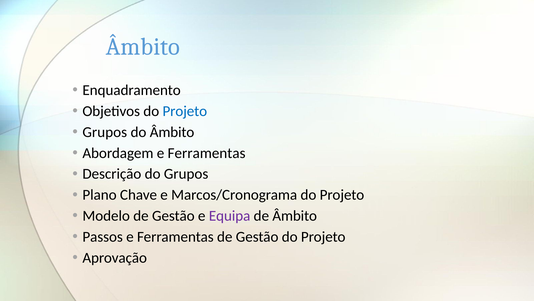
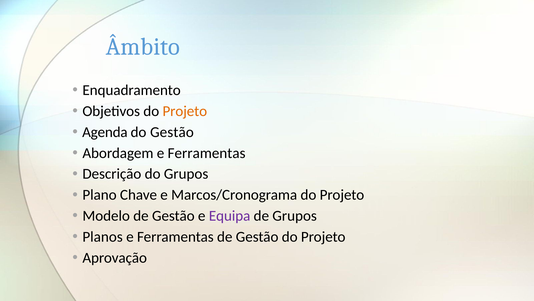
Projeto at (185, 111) colour: blue -> orange
Grupos at (105, 132): Grupos -> Agenda
do Âmbito: Âmbito -> Gestão
de Âmbito: Âmbito -> Grupos
Passos: Passos -> Planos
